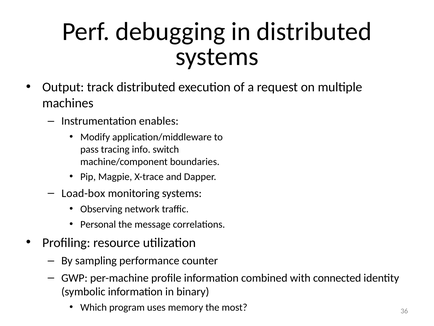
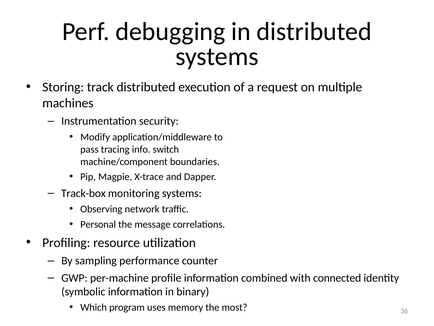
Output: Output -> Storing
enables: enables -> security
Load-box: Load-box -> Track-box
